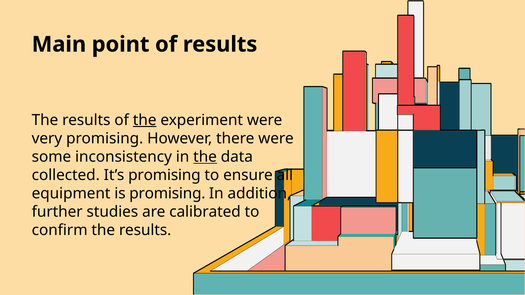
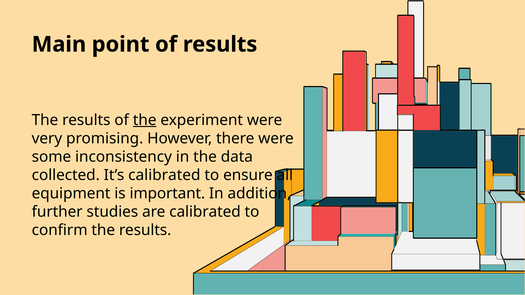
the at (205, 157) underline: present -> none
It’s promising: promising -> calibrated
is promising: promising -> important
